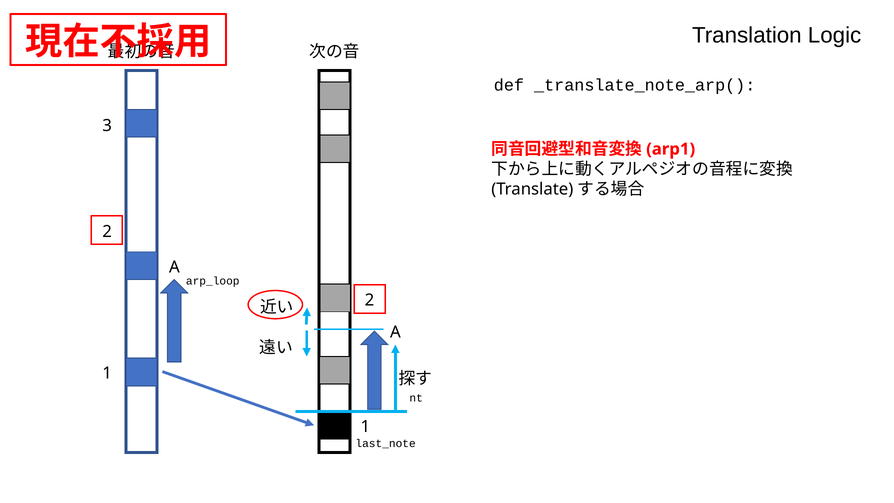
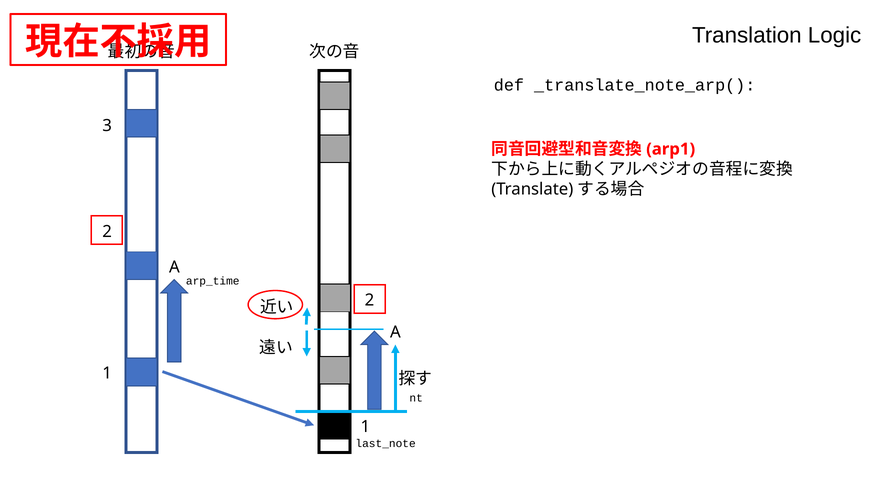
arp_loop: arp_loop -> arp_time
